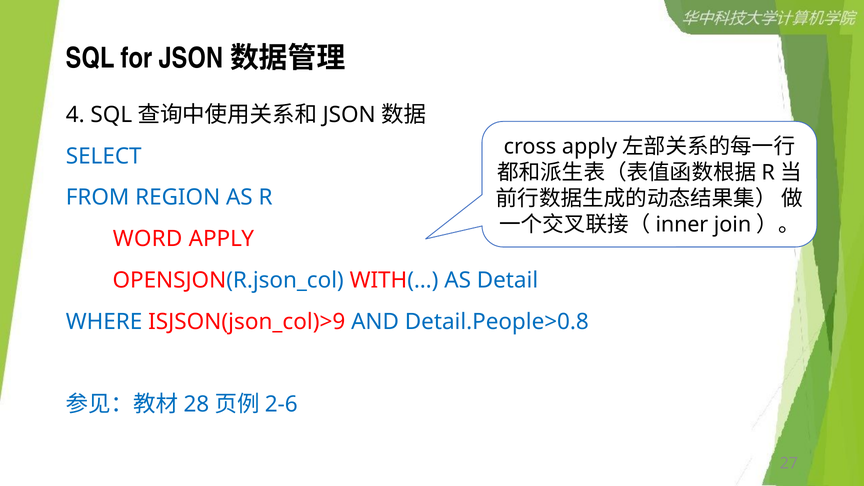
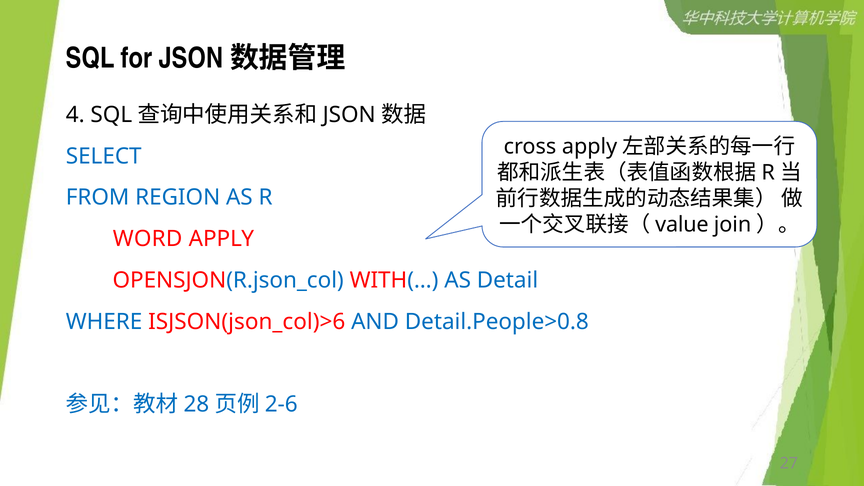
inner: inner -> value
ISJSON(json_col)>9: ISJSON(json_col)>9 -> ISJSON(json_col)>6
